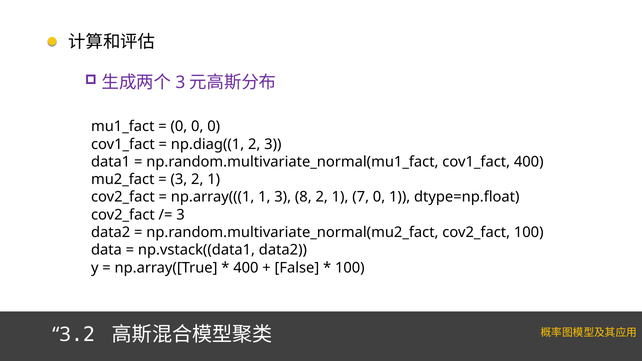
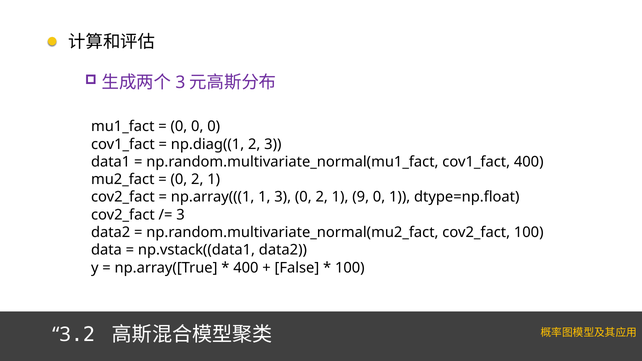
3 at (179, 180): 3 -> 0
3 8: 8 -> 0
7: 7 -> 9
